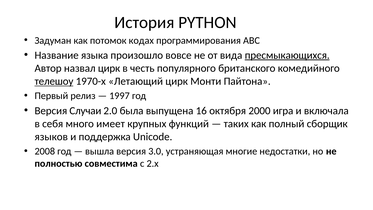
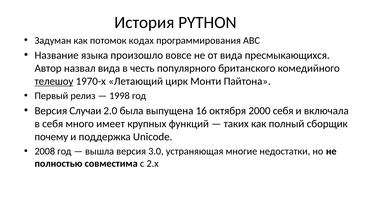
пресмыкающихся underline: present -> none
назвал цирк: цирк -> вида
1997: 1997 -> 1998
2000 игра: игра -> себя
языков: языков -> почему
